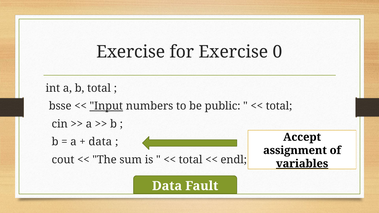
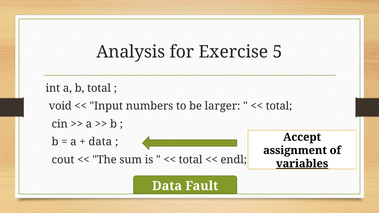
Exercise at (131, 52): Exercise -> Analysis
0: 0 -> 5
bsse: bsse -> void
Input underline: present -> none
public: public -> larger
